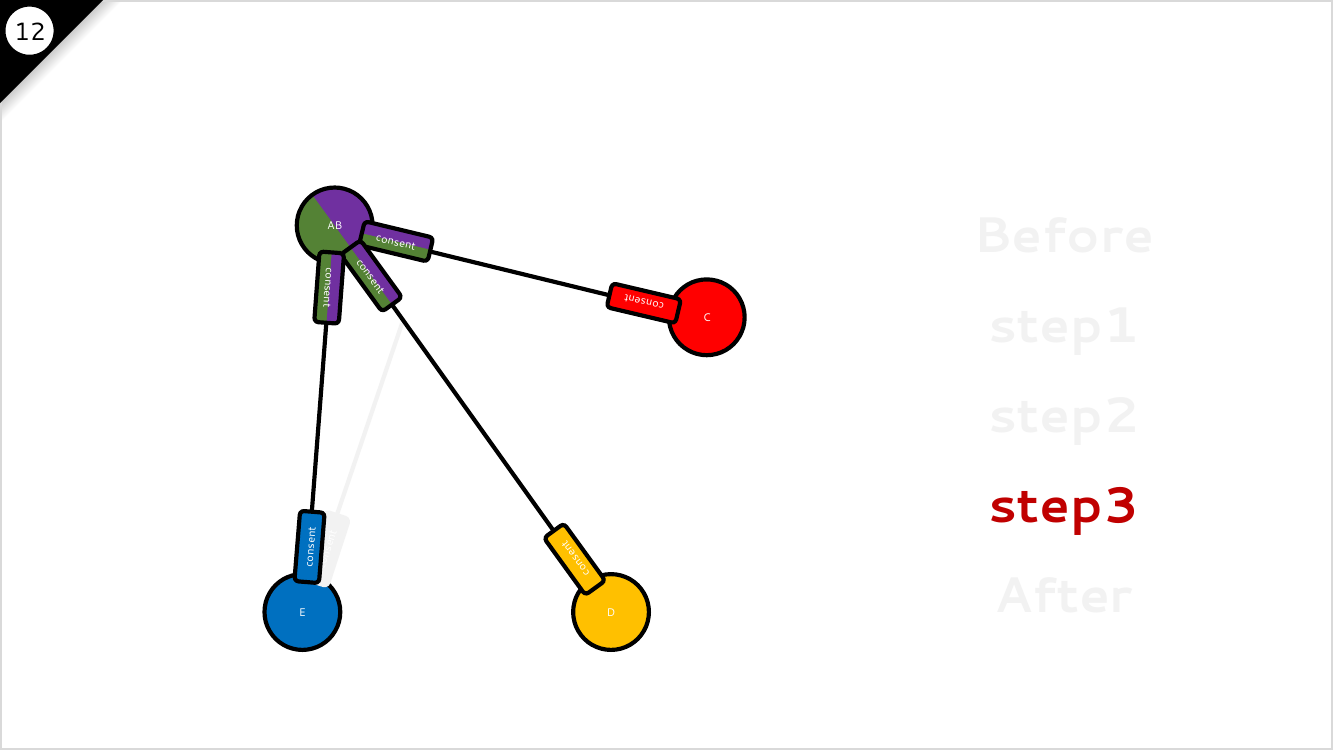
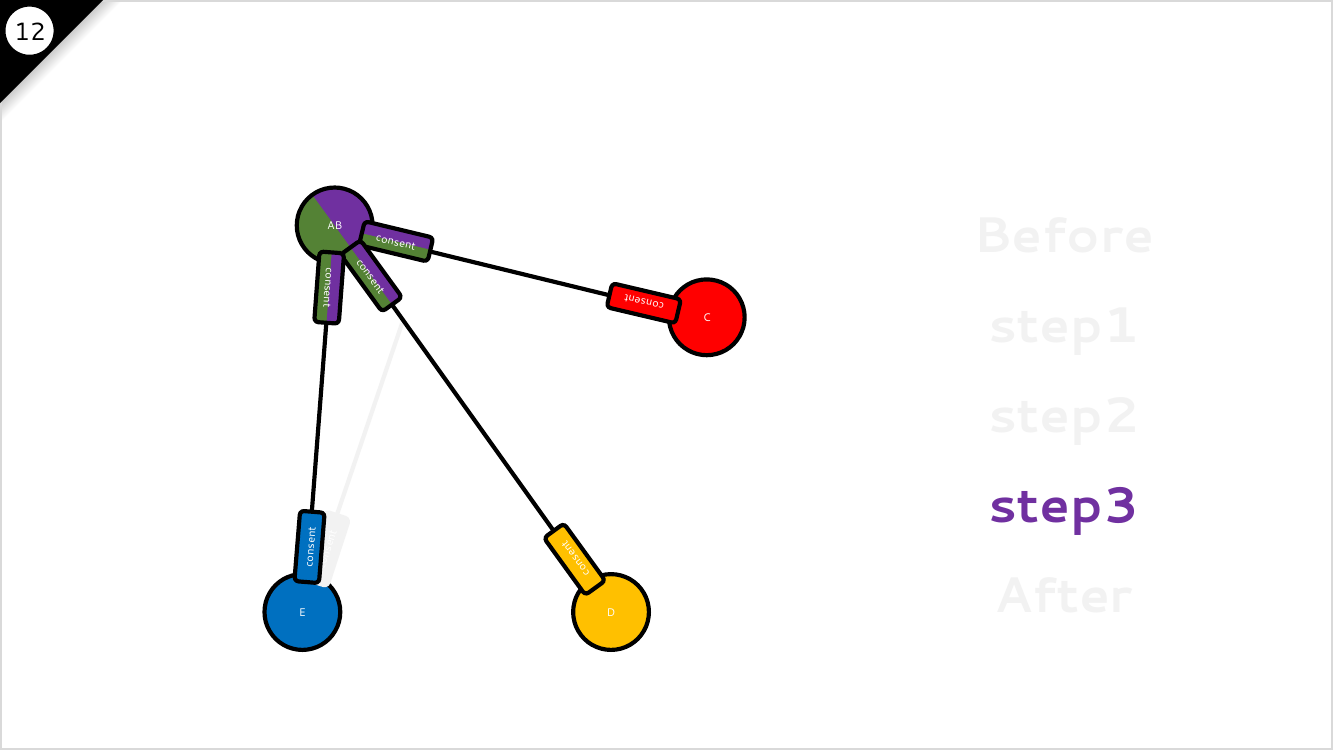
step3 colour: red -> purple
